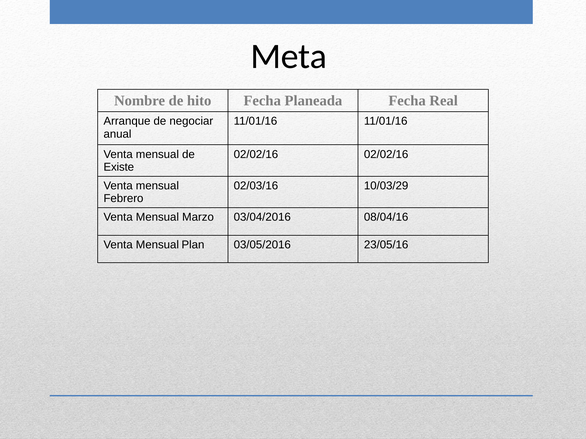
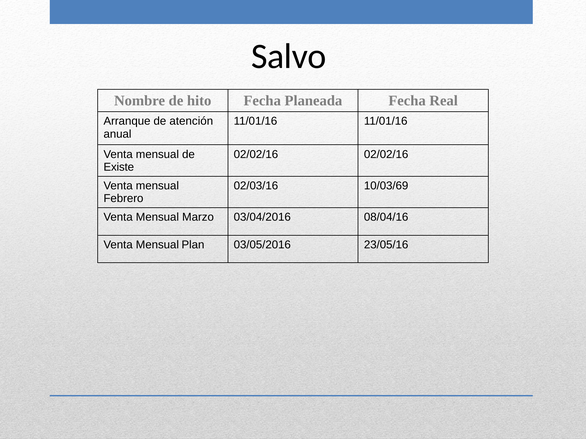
Meta: Meta -> Salvo
negociar: negociar -> atención
10/03/29: 10/03/29 -> 10/03/69
